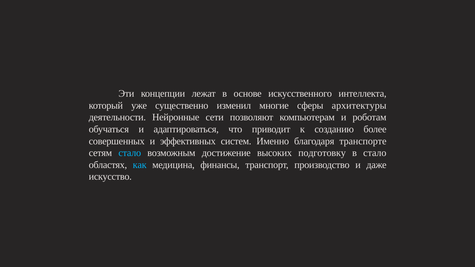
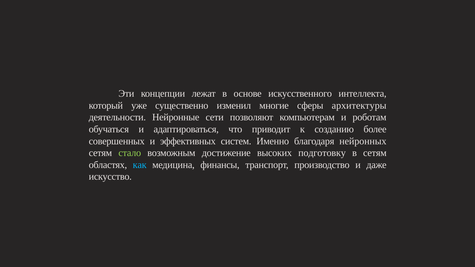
транспорте: транспорте -> нейронных
стало at (130, 153) colour: light blue -> light green
в стало: стало -> сетям
